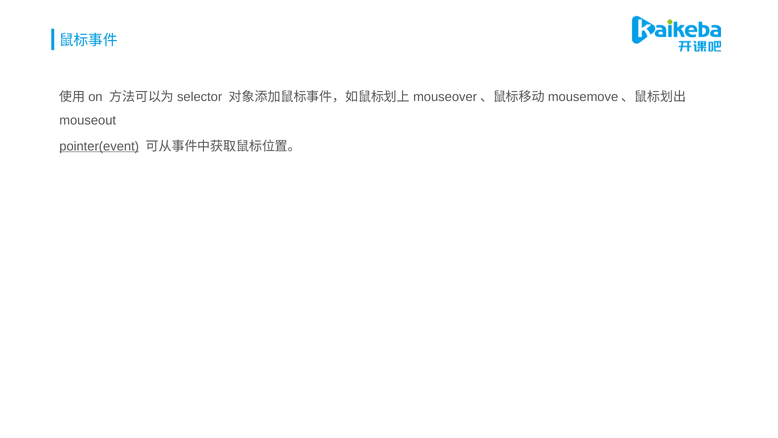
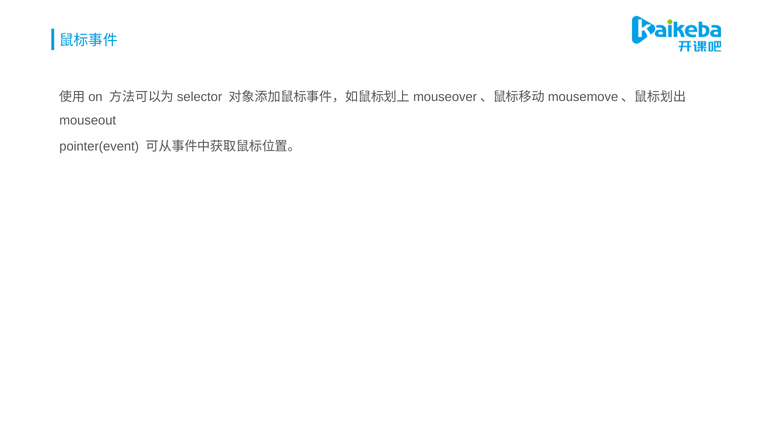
pointer(event underline: present -> none
